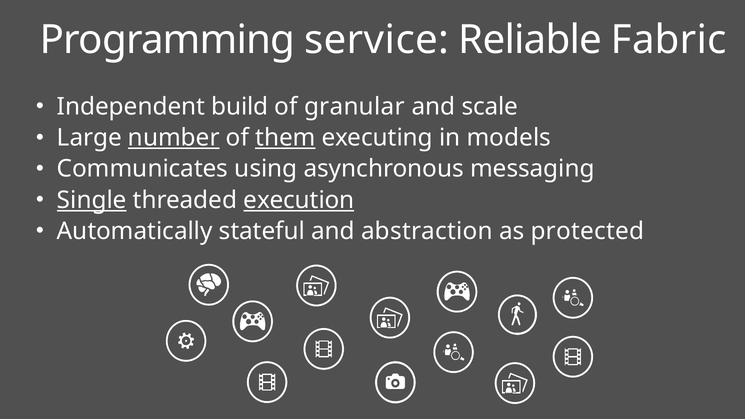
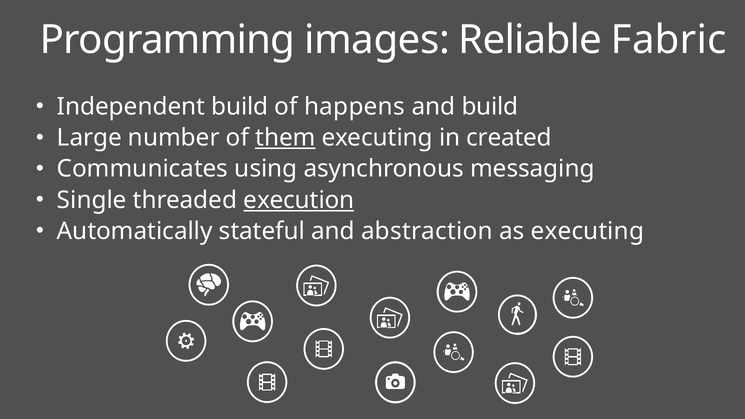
service: service -> images
granular: granular -> happens
and scale: scale -> build
number underline: present -> none
models: models -> created
Single underline: present -> none
as protected: protected -> executing
